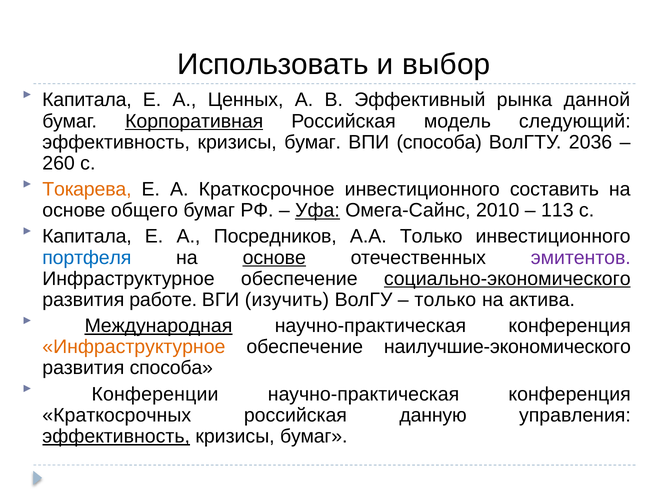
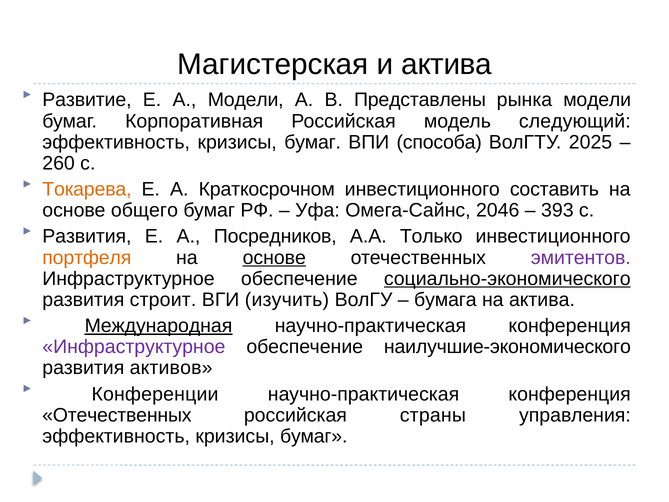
Использовать: Использовать -> Магистерская
и выбор: выбор -> актива
Капитала at (87, 100): Капитала -> Развитие
А Ценных: Ценных -> Модели
Эффективный: Эффективный -> Представлены
рынка данной: данной -> модели
Корпоративная underline: present -> none
2036: 2036 -> 2025
Краткосрочное: Краткосрочное -> Краткосрочном
Уфа underline: present -> none
2010: 2010 -> 2046
113: 113 -> 393
Капитала at (87, 236): Капитала -> Развития
портфеля colour: blue -> orange
работе: работе -> строит
только at (445, 300): только -> бумага
Инфраструктурное at (134, 347) colour: orange -> purple
развития способа: способа -> активов
Краткосрочных at (117, 415): Краткосрочных -> Отечественных
данную: данную -> страны
эффективность at (116, 436) underline: present -> none
